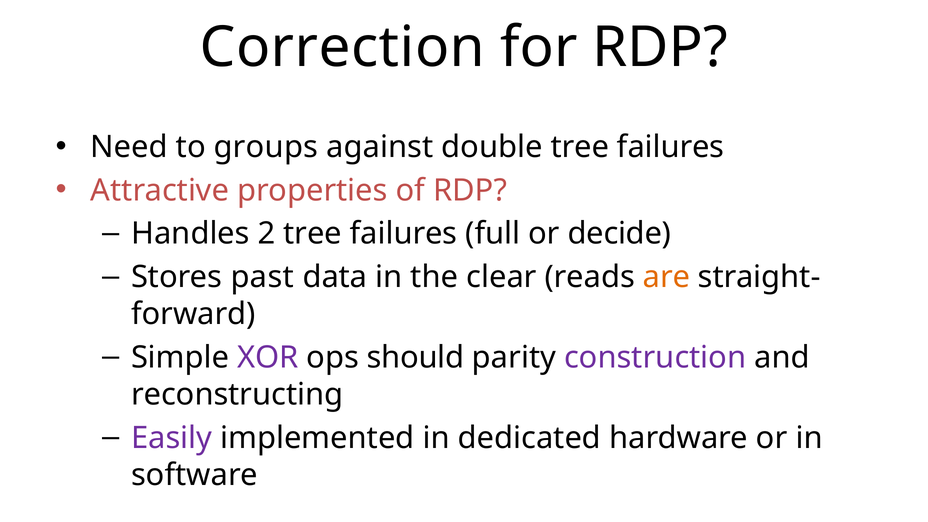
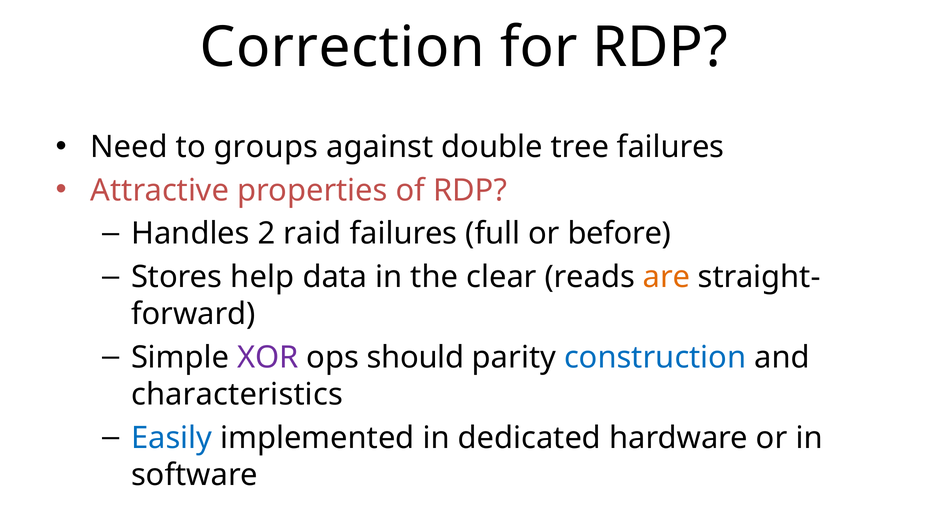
2 tree: tree -> raid
decide: decide -> before
past: past -> help
construction colour: purple -> blue
reconstructing: reconstructing -> characteristics
Easily colour: purple -> blue
